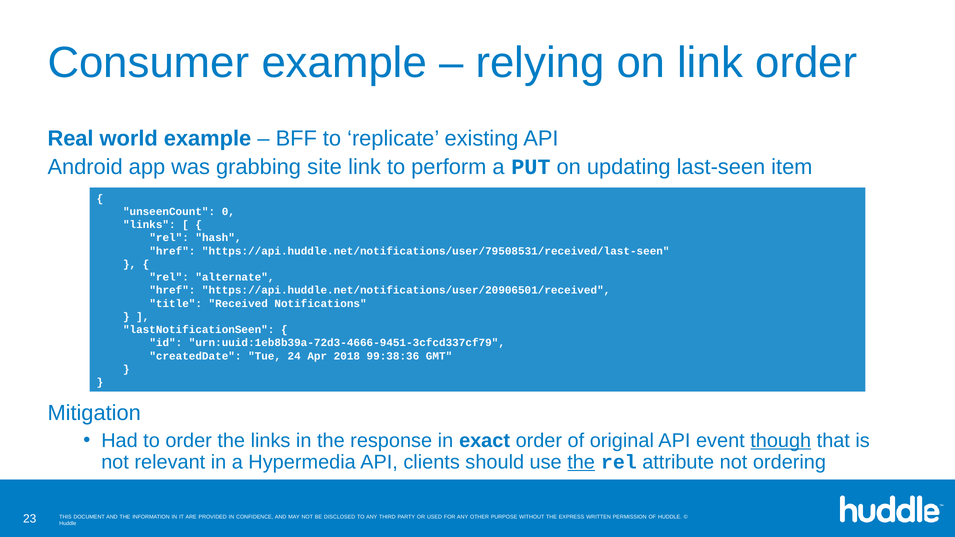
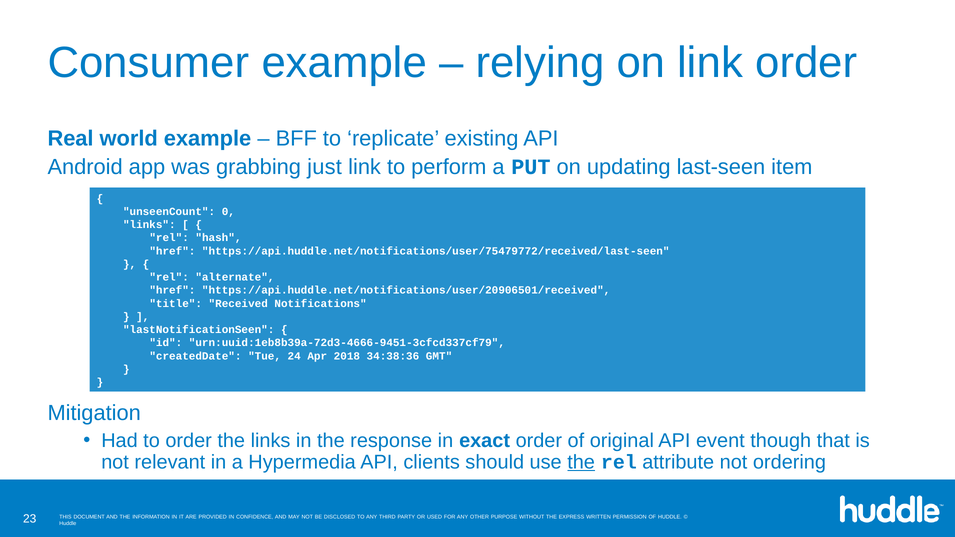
site: site -> just
https://api.huddle.net/notifications/user/79508531/received/last-seen: https://api.huddle.net/notifications/user/79508531/received/last-seen -> https://api.huddle.net/notifications/user/75479772/received/last-seen
99:38:36: 99:38:36 -> 34:38:36
though underline: present -> none
